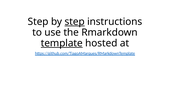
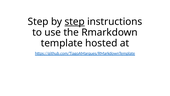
template underline: present -> none
